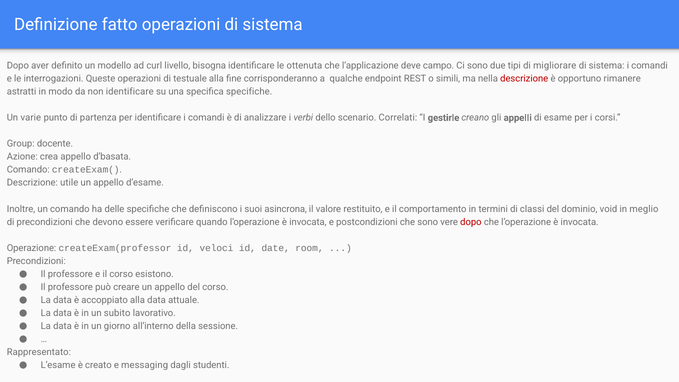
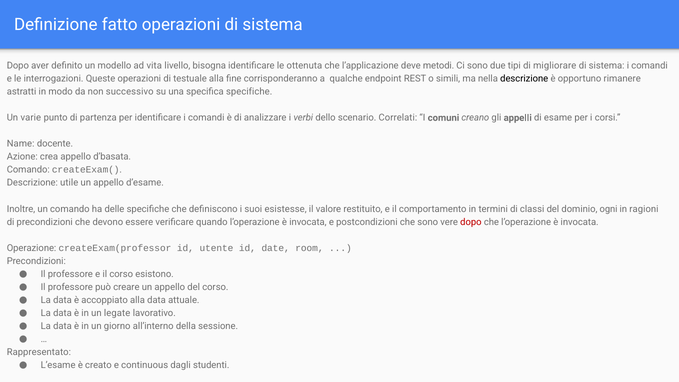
curl: curl -> vita
campo: campo -> metodi
descrizione at (524, 79) colour: red -> black
non identificare: identificare -> successivo
gestirle: gestirle -> comuni
Group: Group -> Name
asincrona: asincrona -> esistesse
void: void -> ogni
meglio: meglio -> ragioni
veloci: veloci -> utente
subito: subito -> legate
messaging: messaging -> continuous
